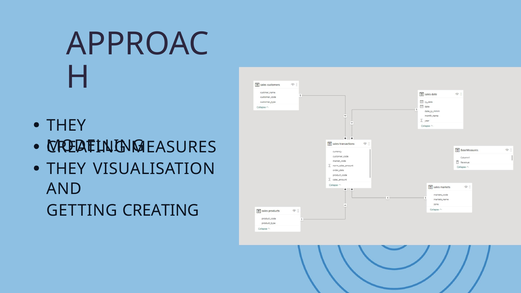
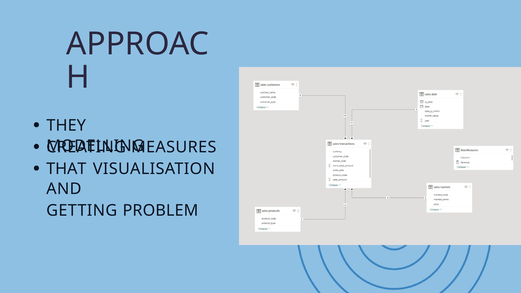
THEY at (66, 169): THEY -> THAT
GETTING CREATING: CREATING -> PROBLEM
